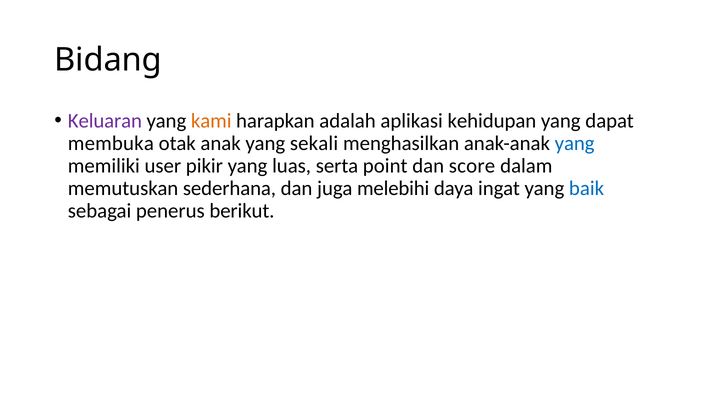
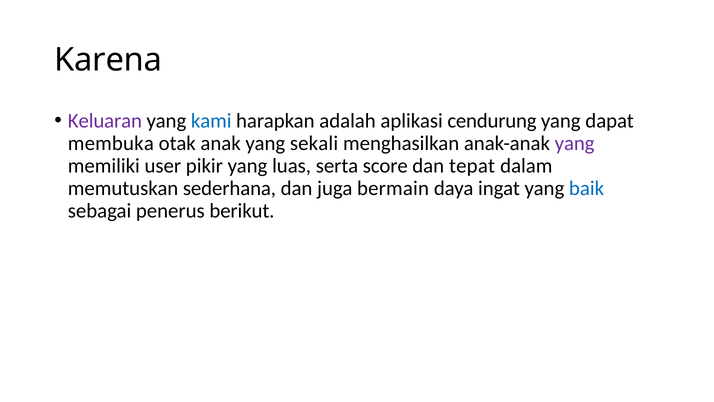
Bidang: Bidang -> Karena
kami colour: orange -> blue
kehidupan: kehidupan -> cendurung
yang at (575, 143) colour: blue -> purple
point: point -> score
score: score -> tepat
melebihi: melebihi -> bermain
